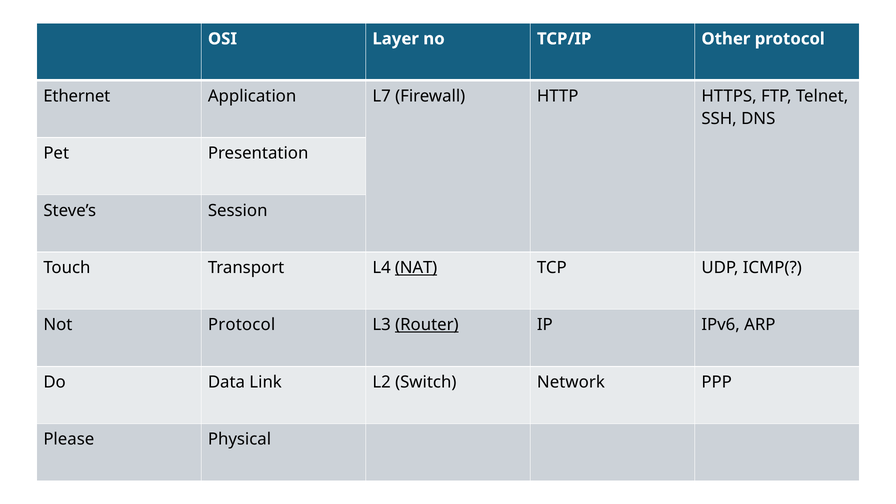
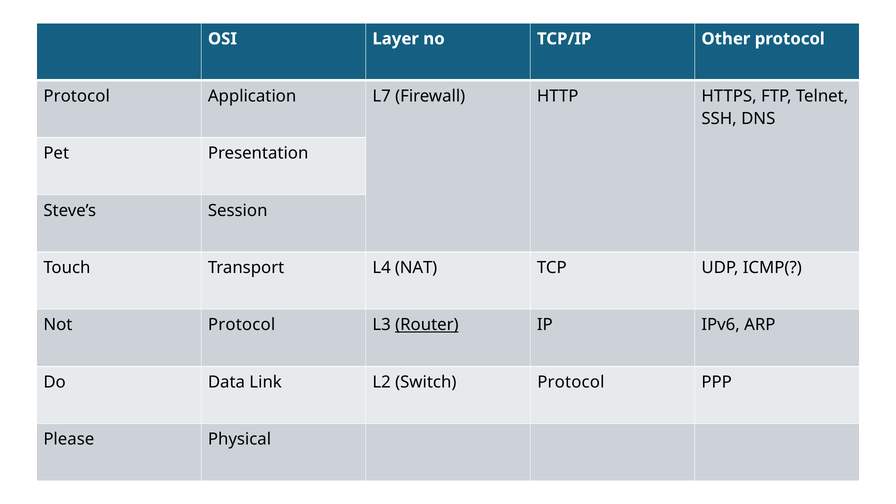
Ethernet at (77, 96): Ethernet -> Protocol
NAT underline: present -> none
Switch Network: Network -> Protocol
